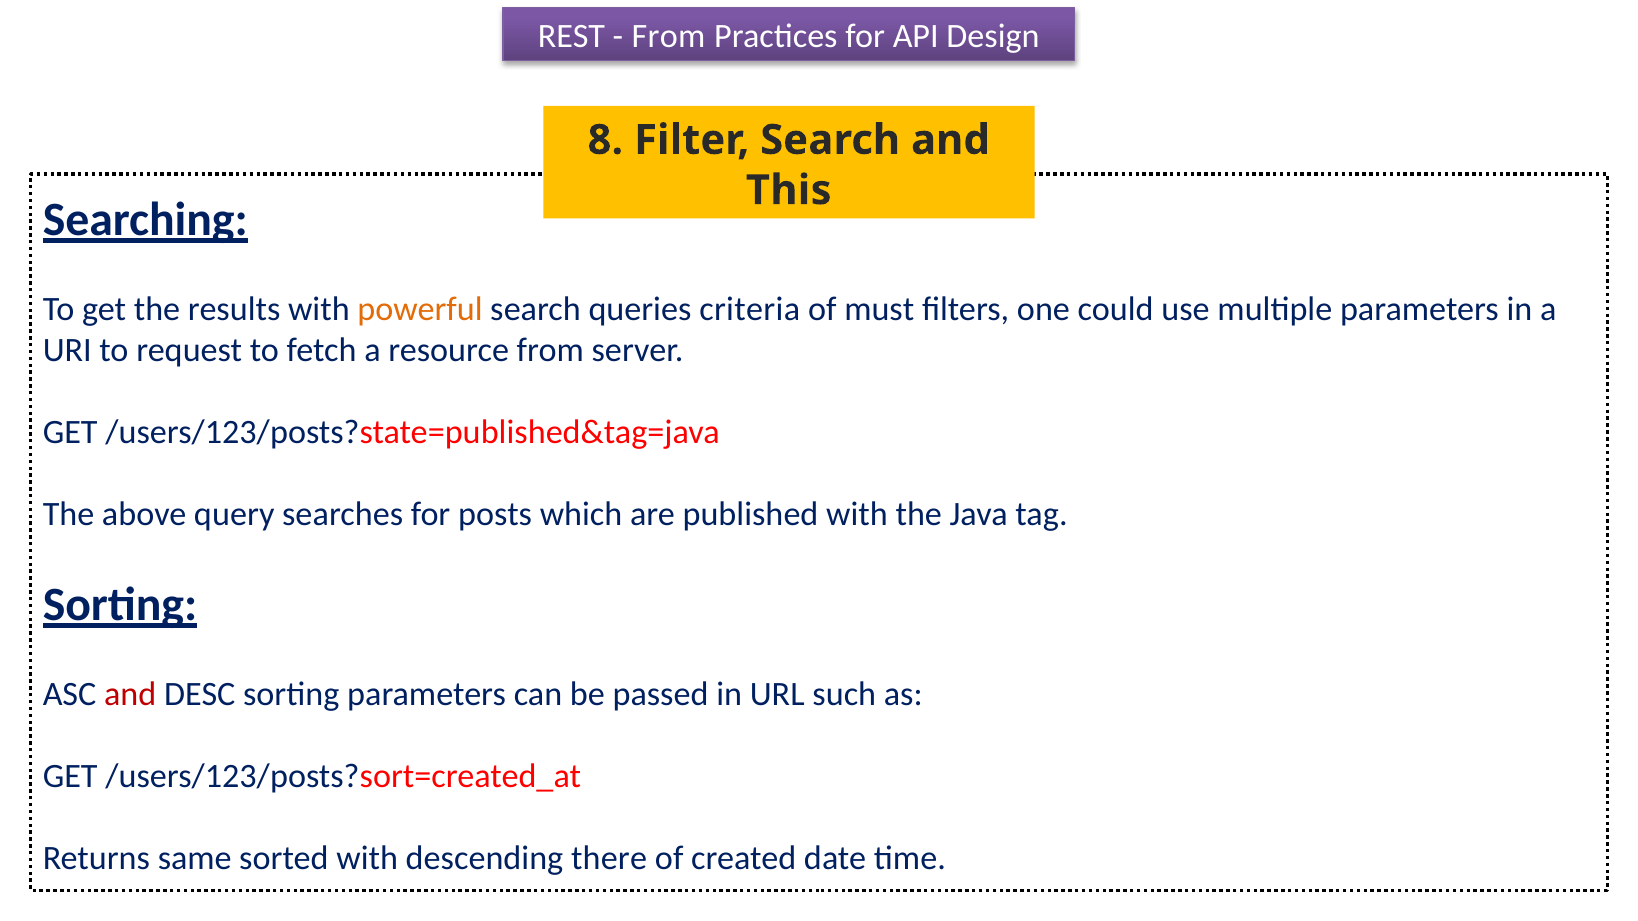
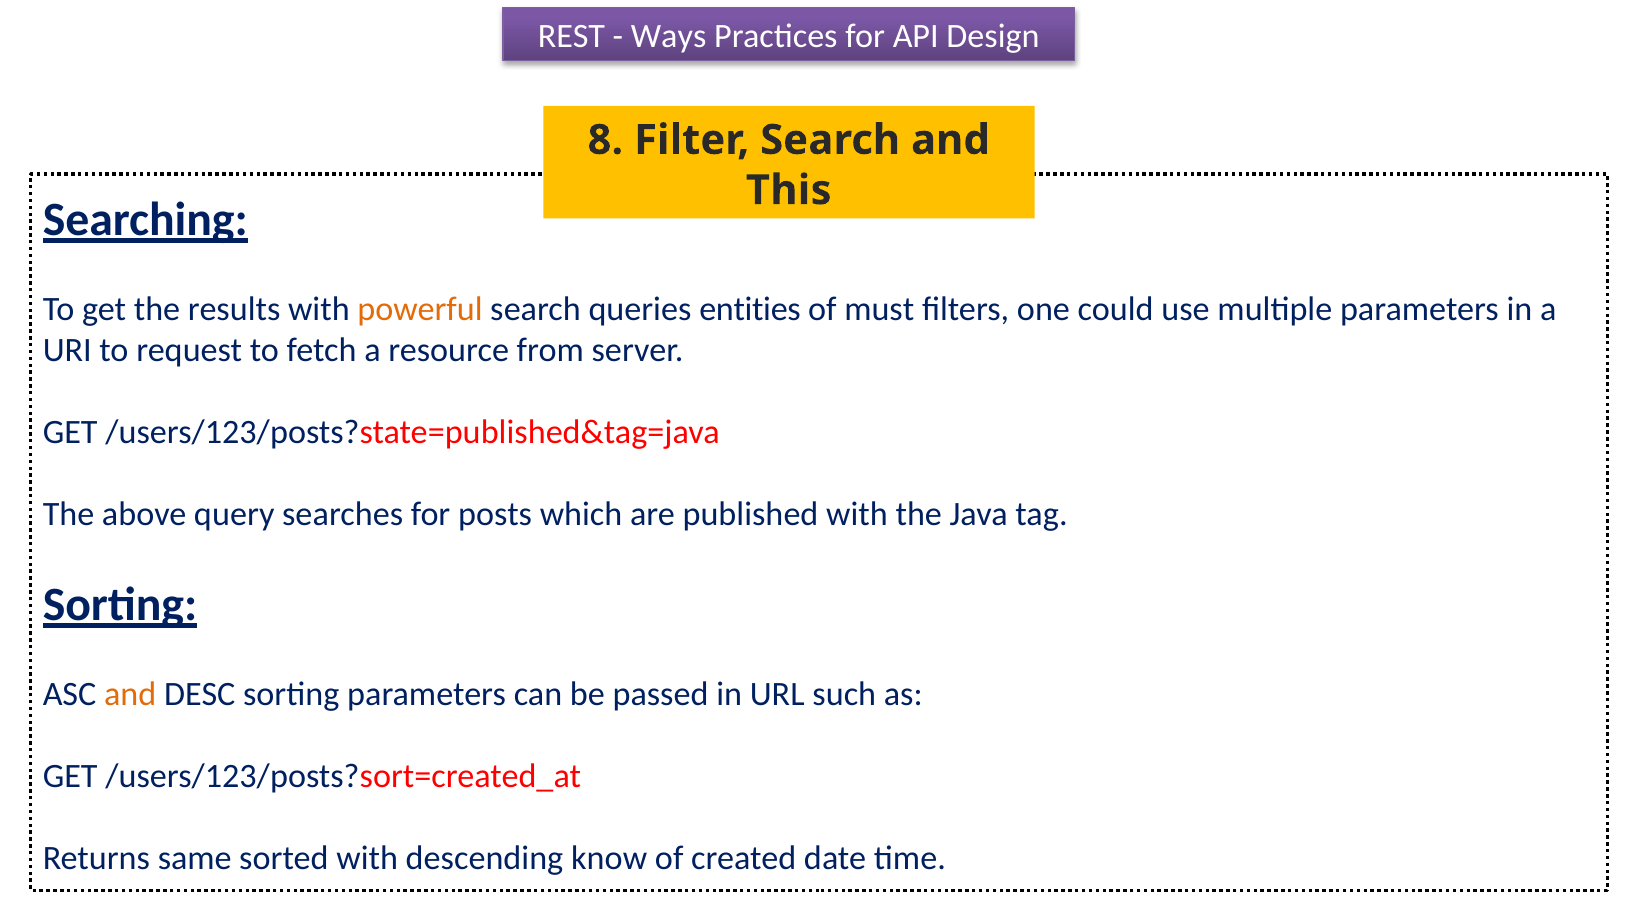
From at (668, 37): From -> Ways
criteria: criteria -> entities
and at (130, 694) colour: red -> orange
there: there -> know
